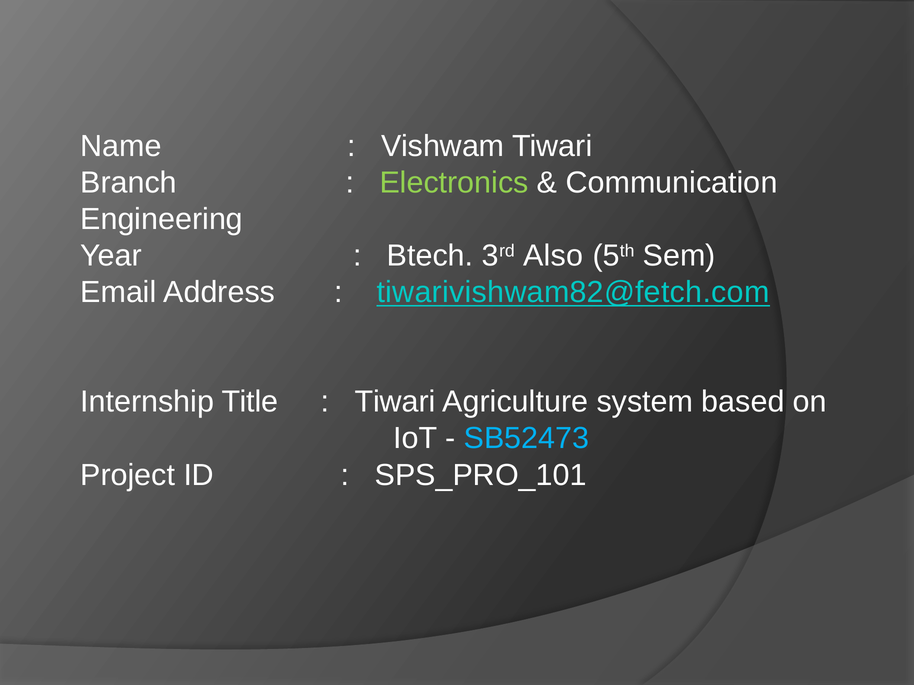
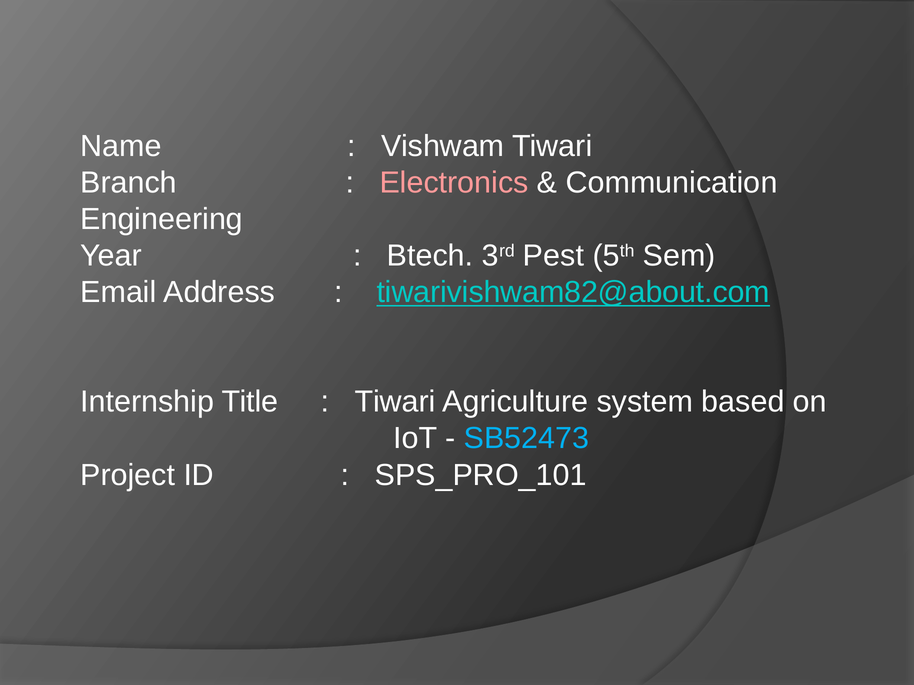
Electronics colour: light green -> pink
Also: Also -> Pest
tiwarivishwam82@fetch.com: tiwarivishwam82@fetch.com -> tiwarivishwam82@about.com
